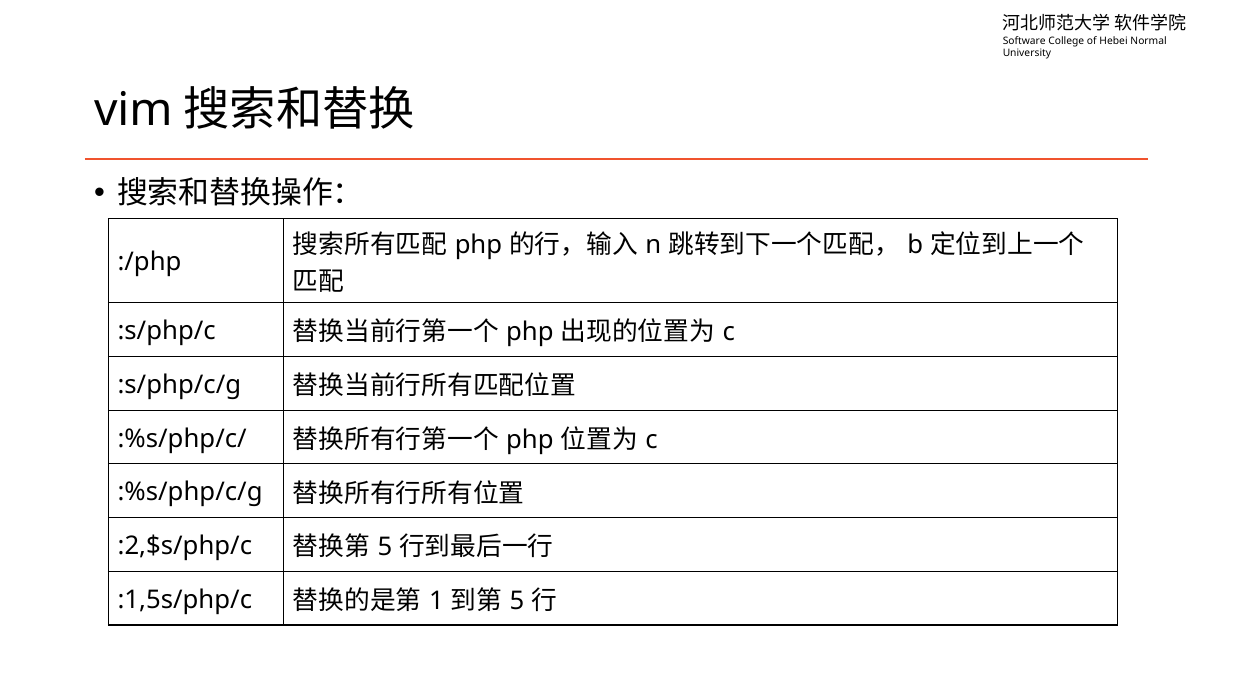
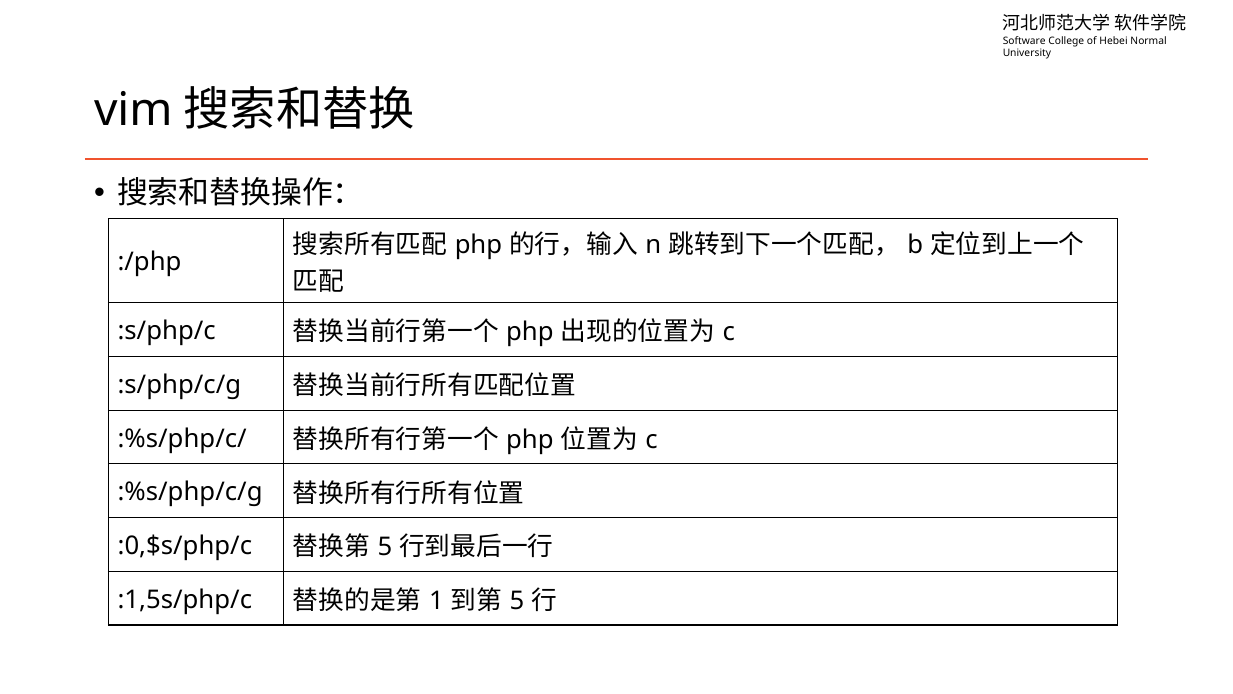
:2,$s/php/c: :2,$s/php/c -> :0,$s/php/c
